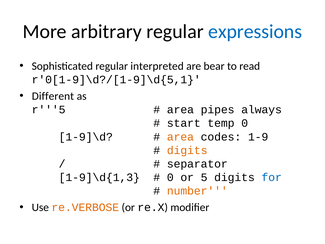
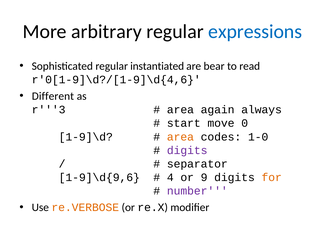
interpreted: interpreted -> instantiated
r'0[1-9]\d?/[1-9]\d{5,1: r'0[1-9]\d?/[1-9]\d{5,1 -> r'0[1-9]\d?/[1-9]\d{4,6
r'''5: r'''5 -> r'''3
pipes: pipes -> again
temp: temp -> move
1-9: 1-9 -> 1-0
digits at (187, 150) colour: orange -> purple
1-9]\d{1,3: 1-9]\d{1,3 -> 1-9]\d{9,6
0 at (170, 177): 0 -> 4
5: 5 -> 9
for colour: blue -> orange
number colour: orange -> purple
